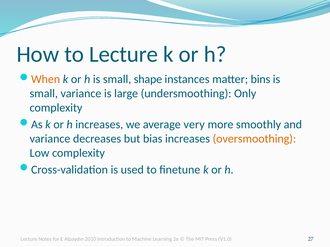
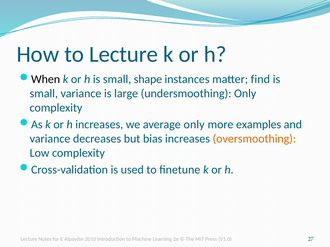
When colour: orange -> black
bins: bins -> find
average very: very -> only
smoothly: smoothly -> examples
